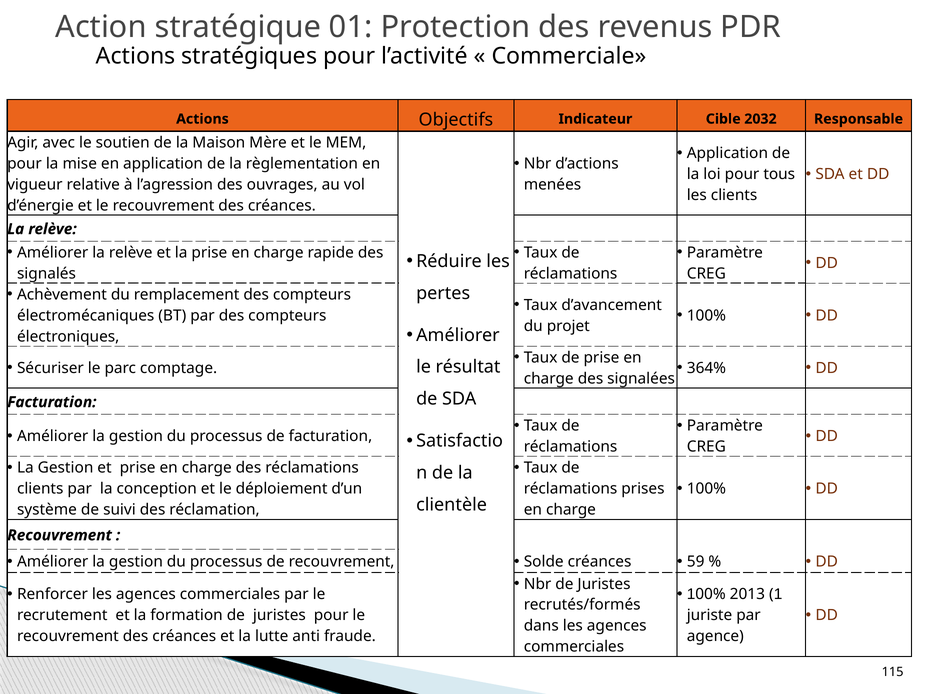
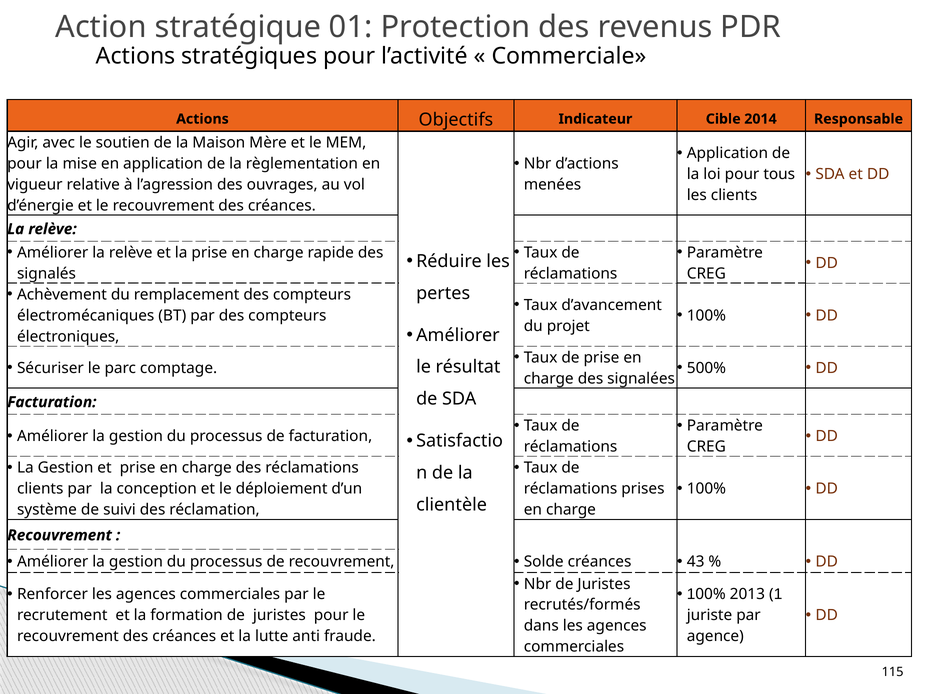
2032: 2032 -> 2014
364%: 364% -> 500%
59: 59 -> 43
